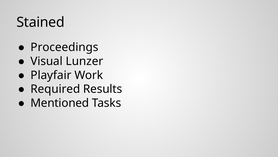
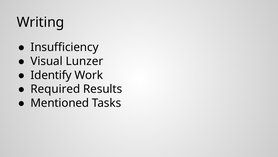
Stained: Stained -> Writing
Proceedings: Proceedings -> Insufficiency
Playfair: Playfair -> Identify
